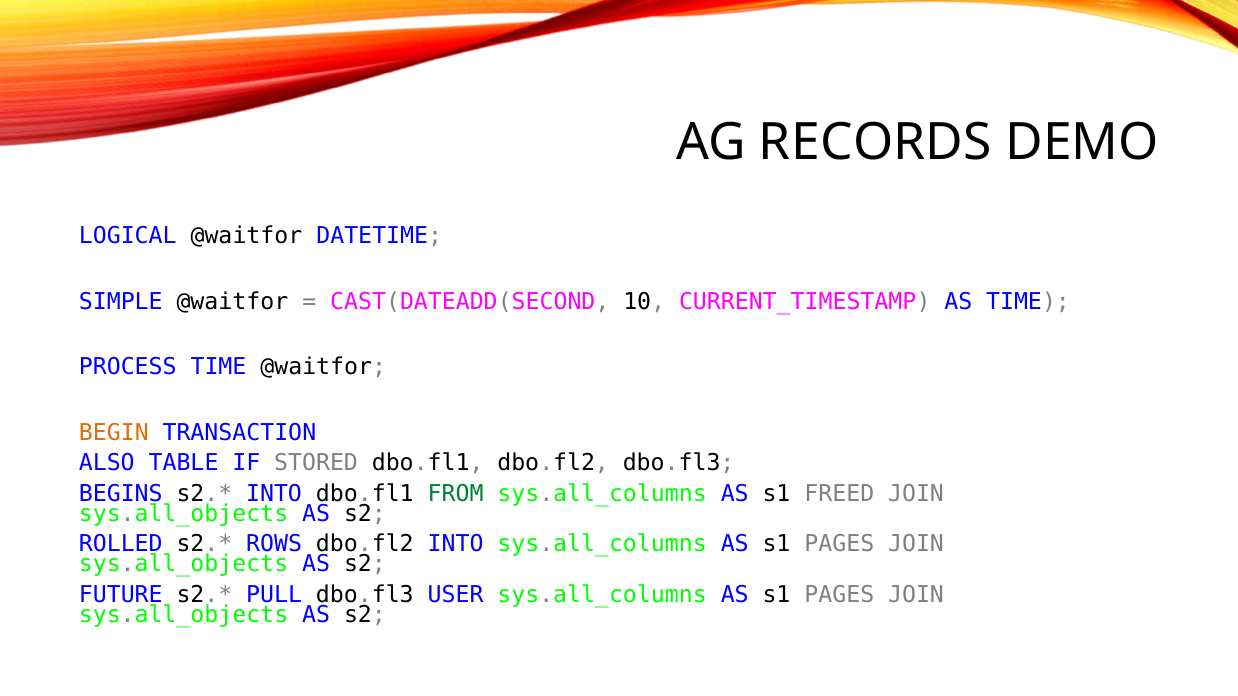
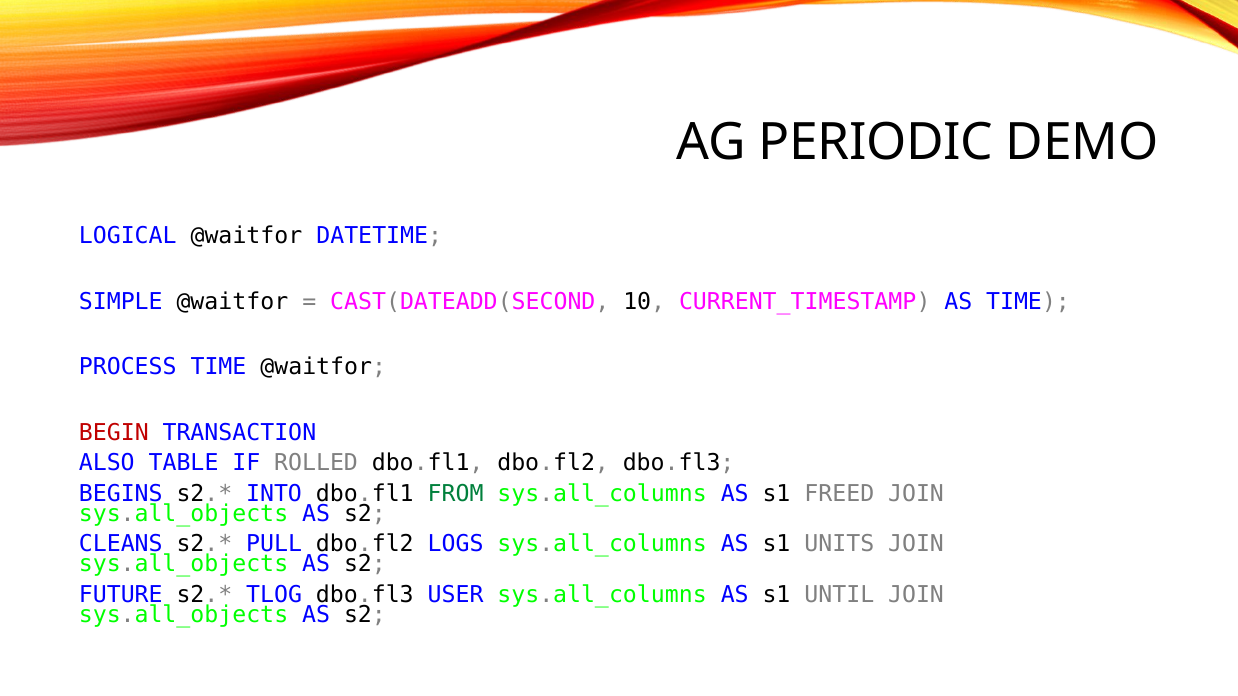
RECORDS: RECORDS -> PERIODIC
BEGIN colour: orange -> red
STORED: STORED -> ROLLED
ROLLED: ROLLED -> CLEANS
ROWS: ROWS -> PULL
dbo.fl2 INTO: INTO -> LOGS
PAGES at (839, 544): PAGES -> UNITS
PULL: PULL -> TLOG
PAGES at (839, 595): PAGES -> UNTIL
